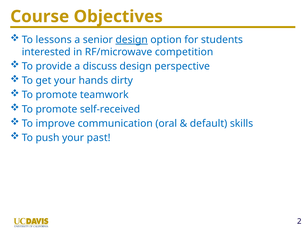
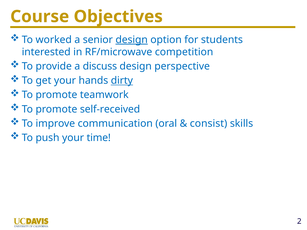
lessons: lessons -> worked
dirty underline: none -> present
default: default -> consist
past: past -> time
